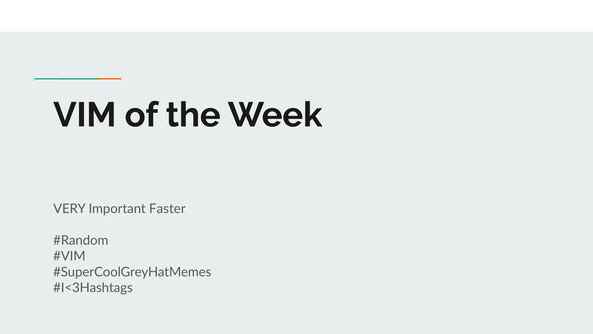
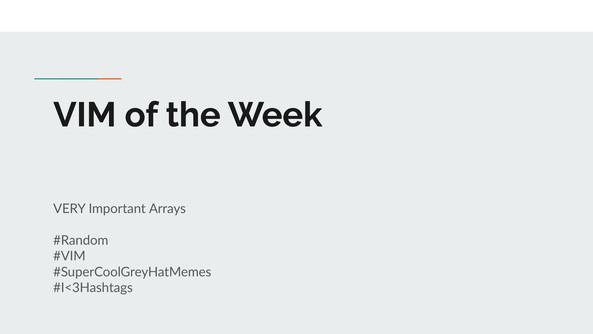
Faster: Faster -> Arrays
